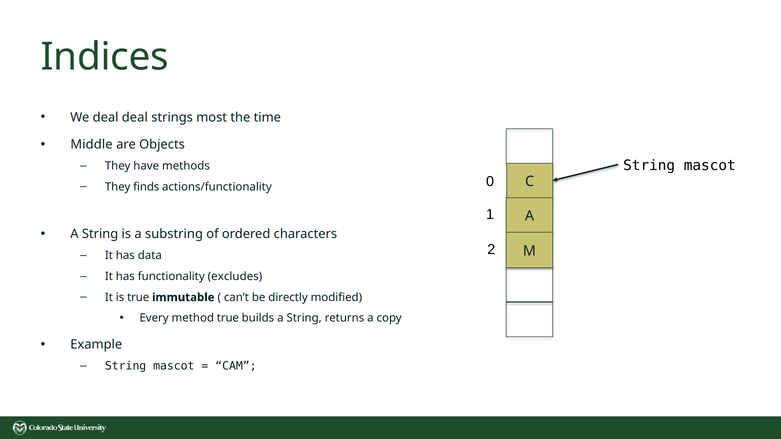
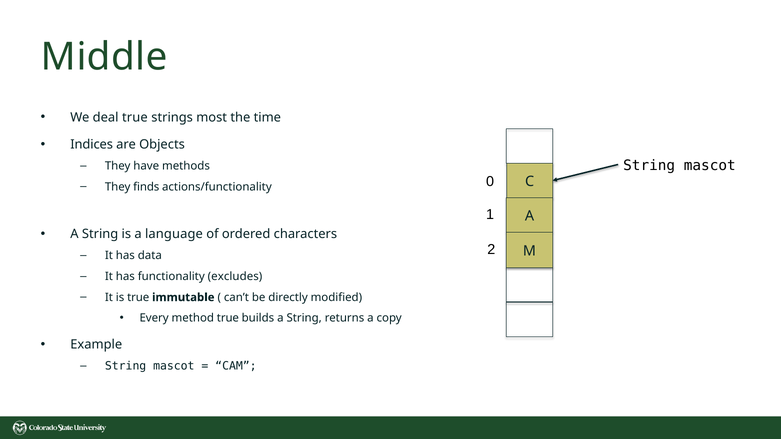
Indices: Indices -> Middle
deal deal: deal -> true
Middle: Middle -> Indices
substring: substring -> language
